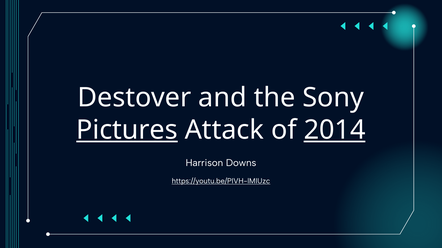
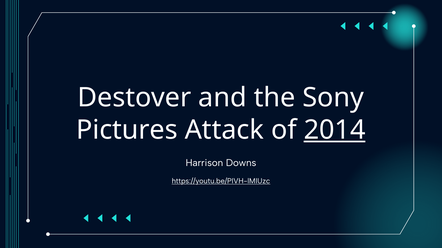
Pictures underline: present -> none
